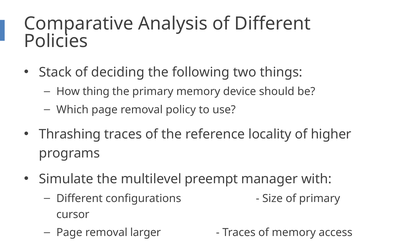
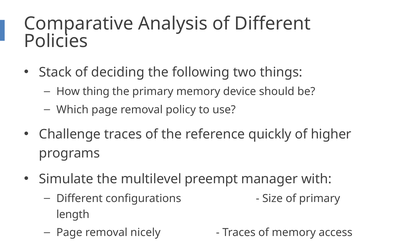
Thrashing: Thrashing -> Challenge
locality: locality -> quickly
cursor: cursor -> length
larger: larger -> nicely
